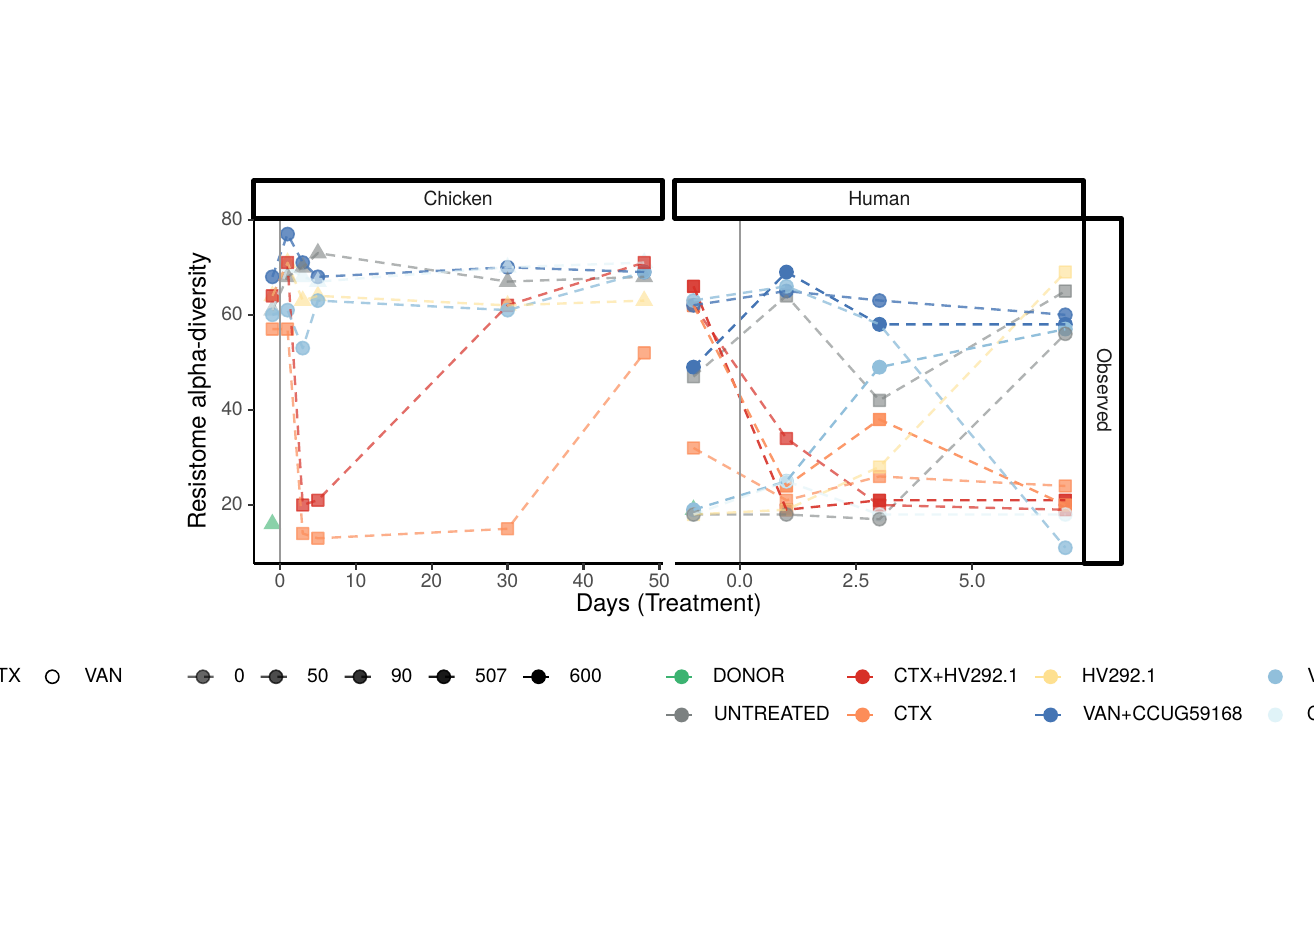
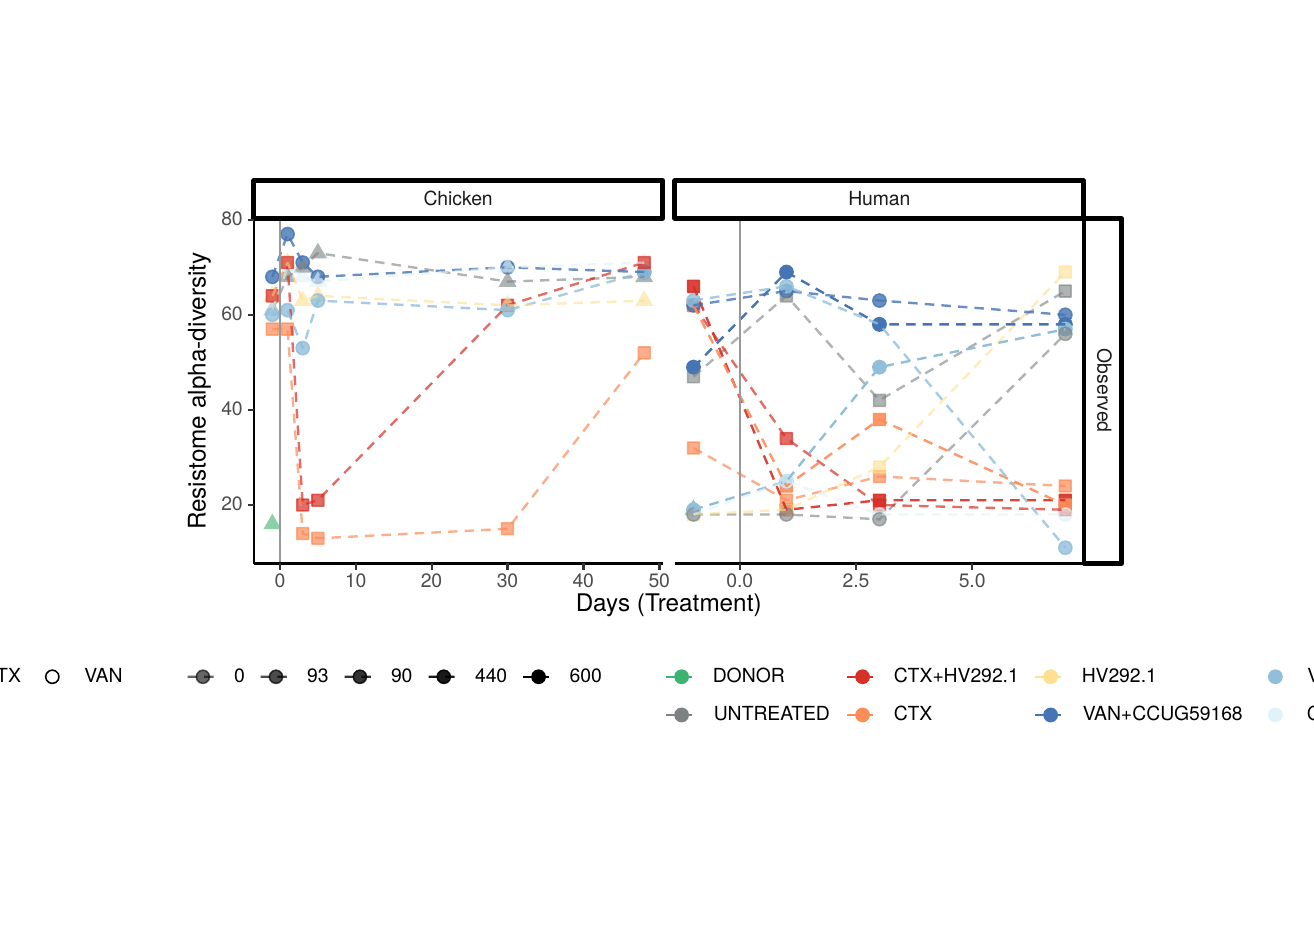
0 50: 50 -> 93
507: 507 -> 440
